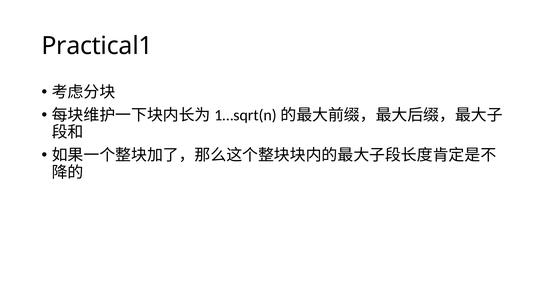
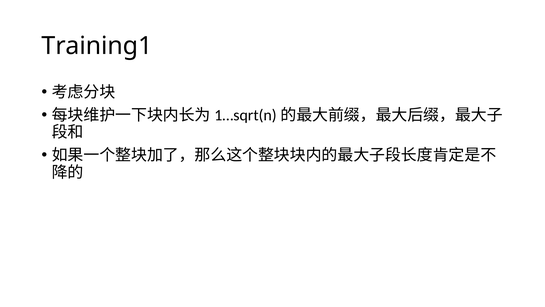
Practical1: Practical1 -> Training1
